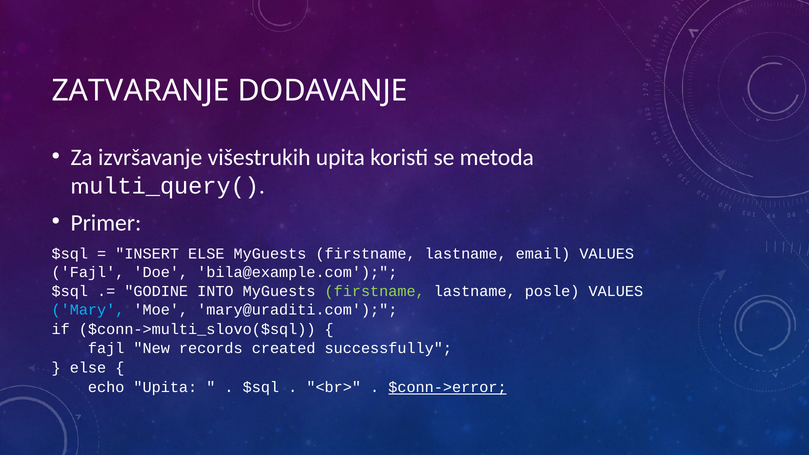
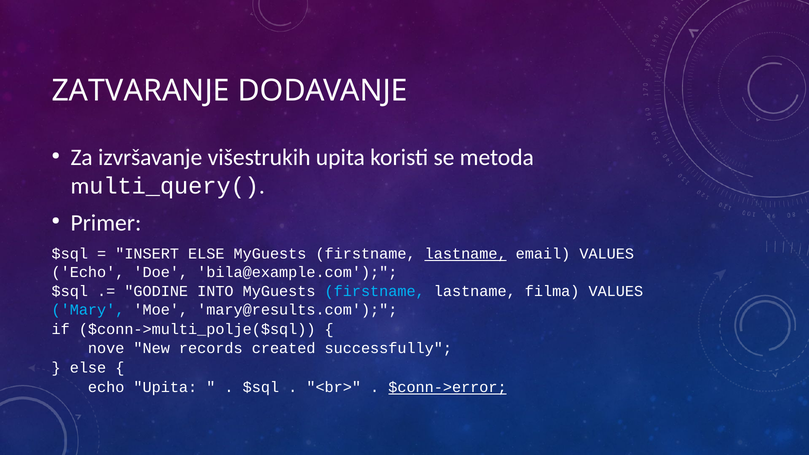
lastname at (466, 254) underline: none -> present
Fajl at (88, 272): Fajl -> Echo
firstname at (375, 291) colour: light green -> light blue
posle: posle -> filma
mary@uraditi.com: mary@uraditi.com -> mary@results.com
$conn->multi_slovo($sql: $conn->multi_slovo($sql -> $conn->multi_polje($sql
fajl at (106, 349): fajl -> nove
